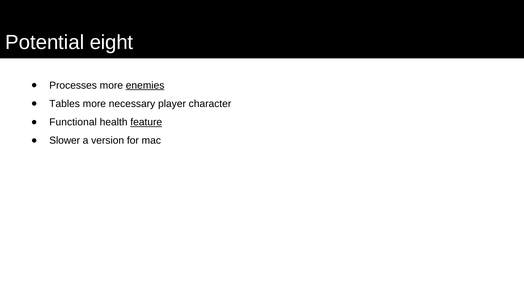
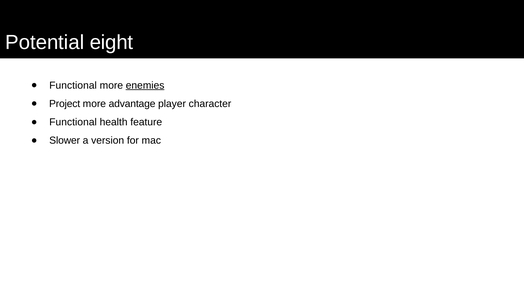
Processes at (73, 85): Processes -> Functional
Tables: Tables -> Project
necessary: necessary -> advantage
feature underline: present -> none
